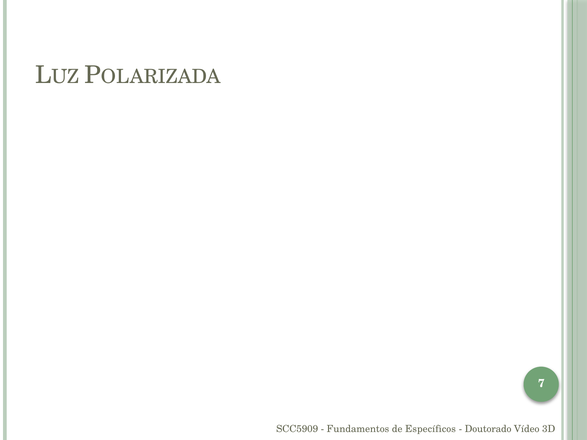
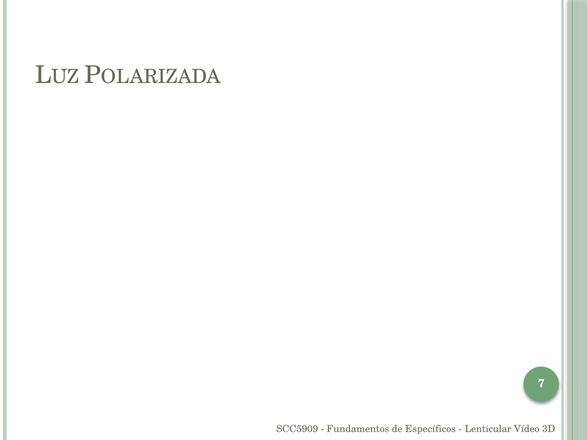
Doutorado: Doutorado -> Lenticular
